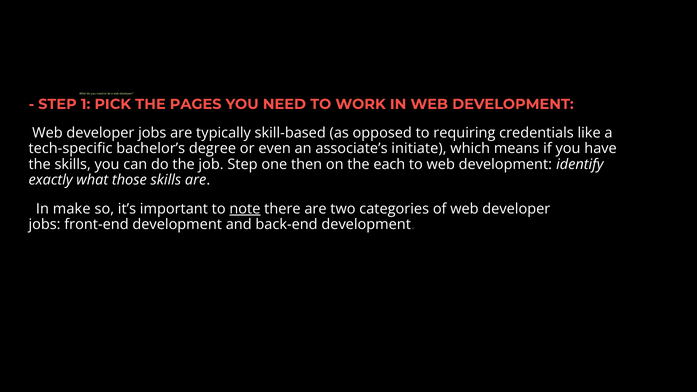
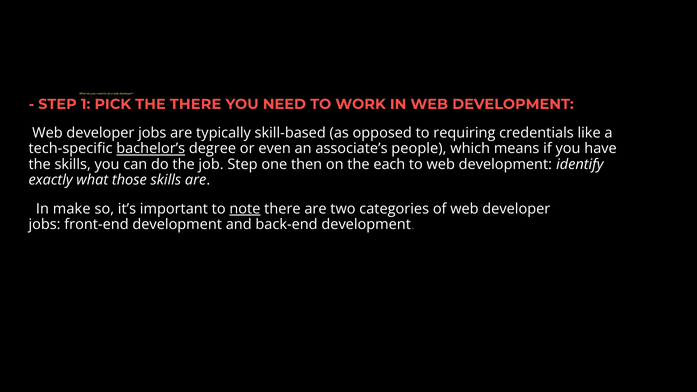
THE PAGES: PAGES -> THERE
bachelor’s underline: none -> present
initiate: initiate -> people
